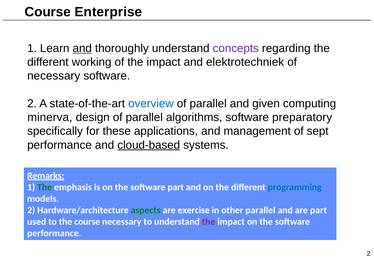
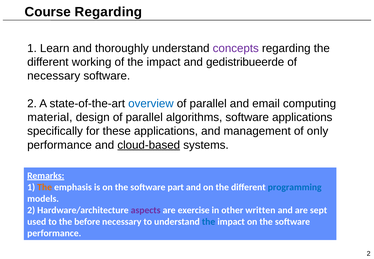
Course Enterprise: Enterprise -> Regarding
and at (82, 48) underline: present -> none
elektrotechniek: elektrotechniek -> gedistribueerde
given: given -> email
minerva: minerva -> material
software preparatory: preparatory -> applications
sept: sept -> only
The at (45, 187) colour: green -> orange
aspects colour: green -> purple
other parallel: parallel -> written
are part: part -> sept
the course: course -> before
the at (209, 222) colour: purple -> blue
